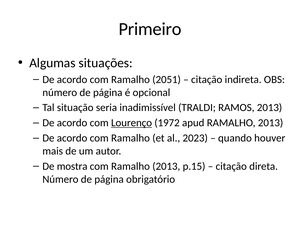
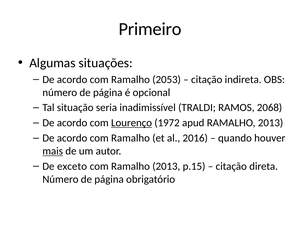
2051: 2051 -> 2053
RAMOS 2013: 2013 -> 2068
2023: 2023 -> 2016
mais underline: none -> present
mostra: mostra -> exceto
